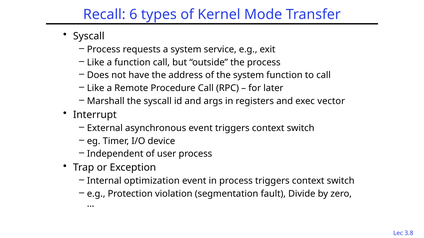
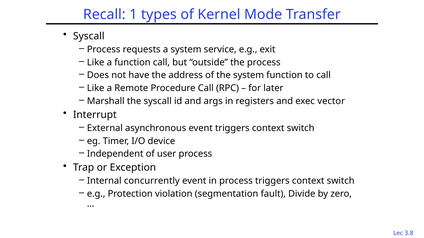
6: 6 -> 1
optimization: optimization -> concurrently
